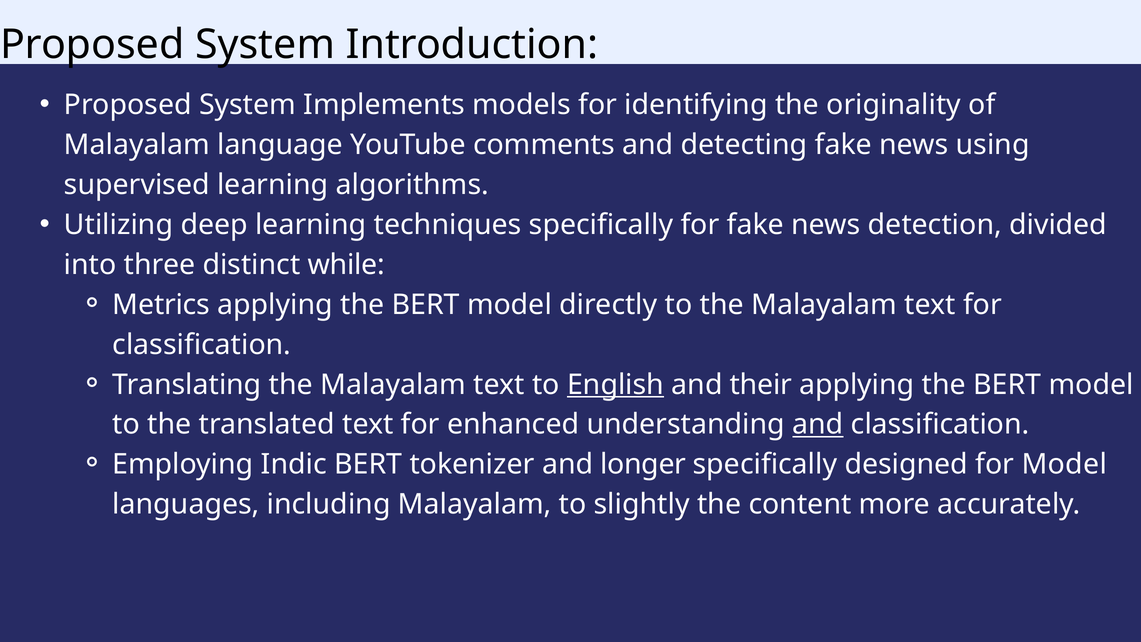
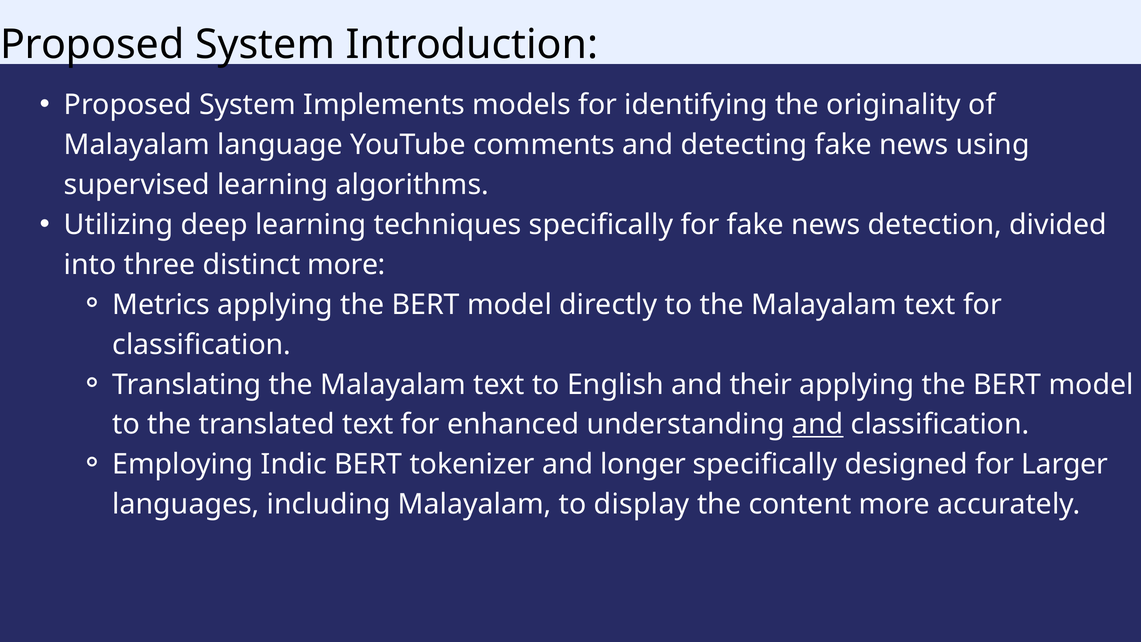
distinct while: while -> more
English underline: present -> none
for Model: Model -> Larger
slightly: slightly -> display
